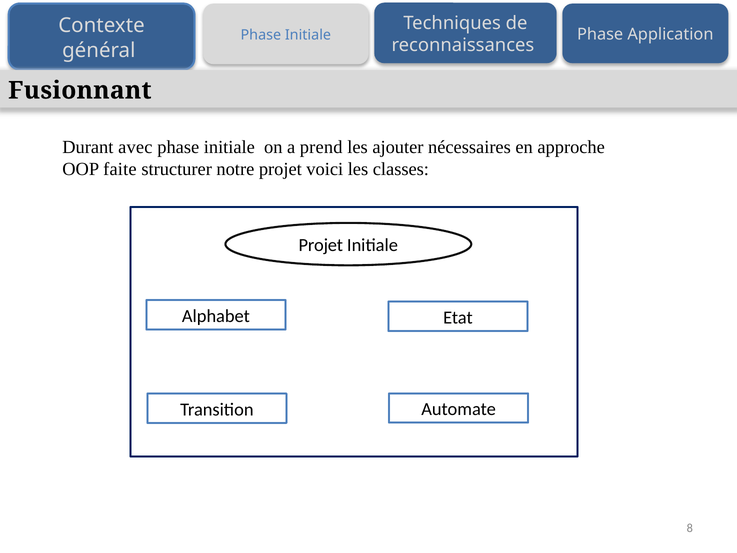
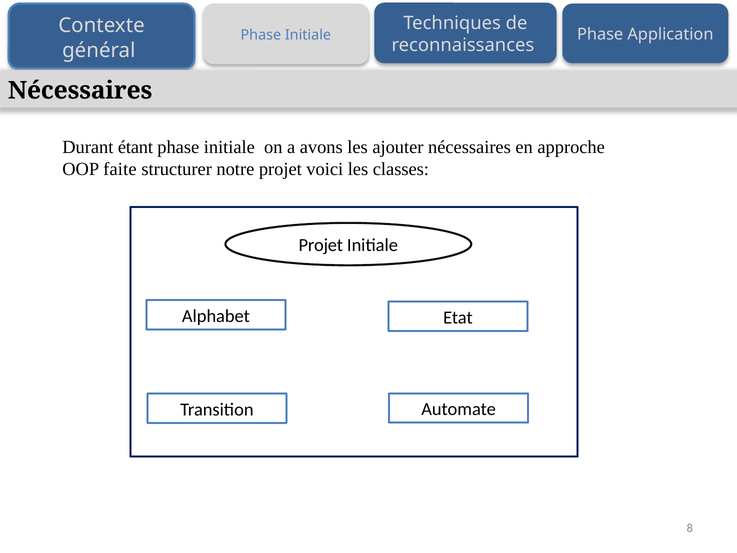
Fusionnant at (80, 90): Fusionnant -> Nécessaires
avec: avec -> étant
prend: prend -> avons
